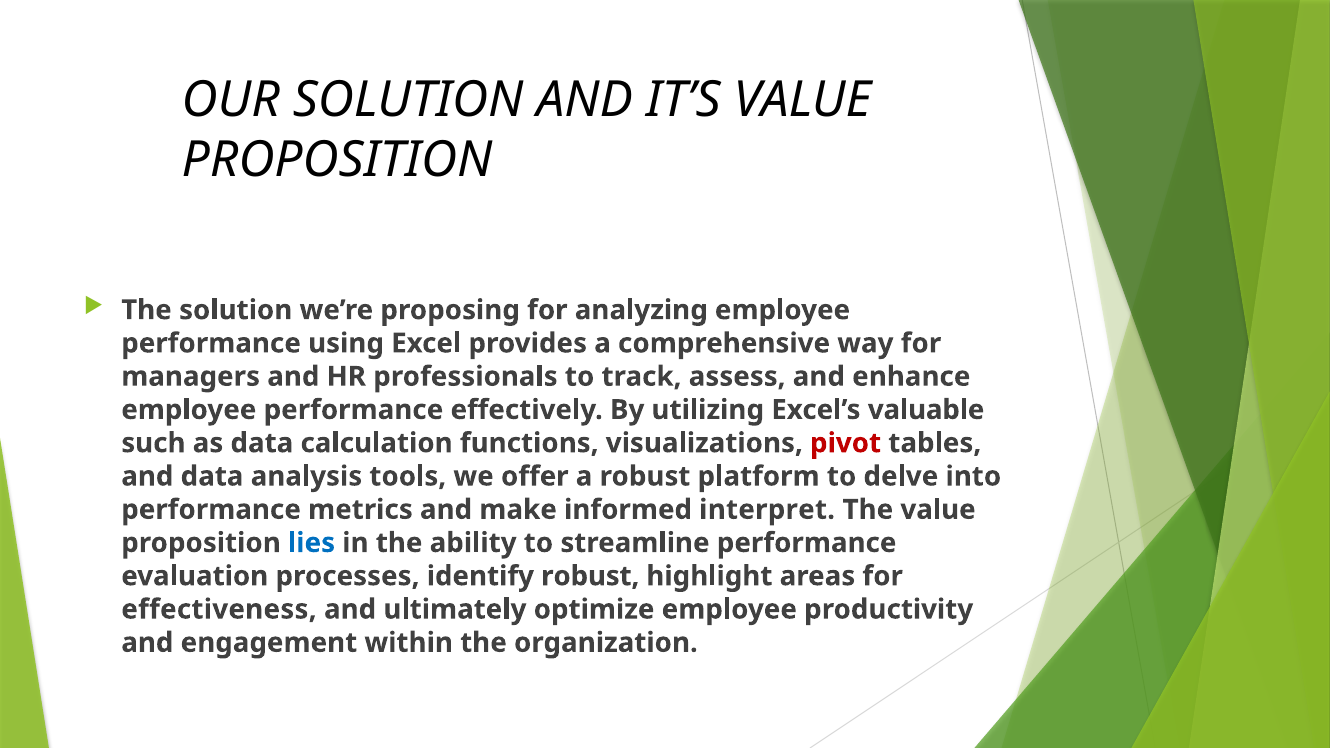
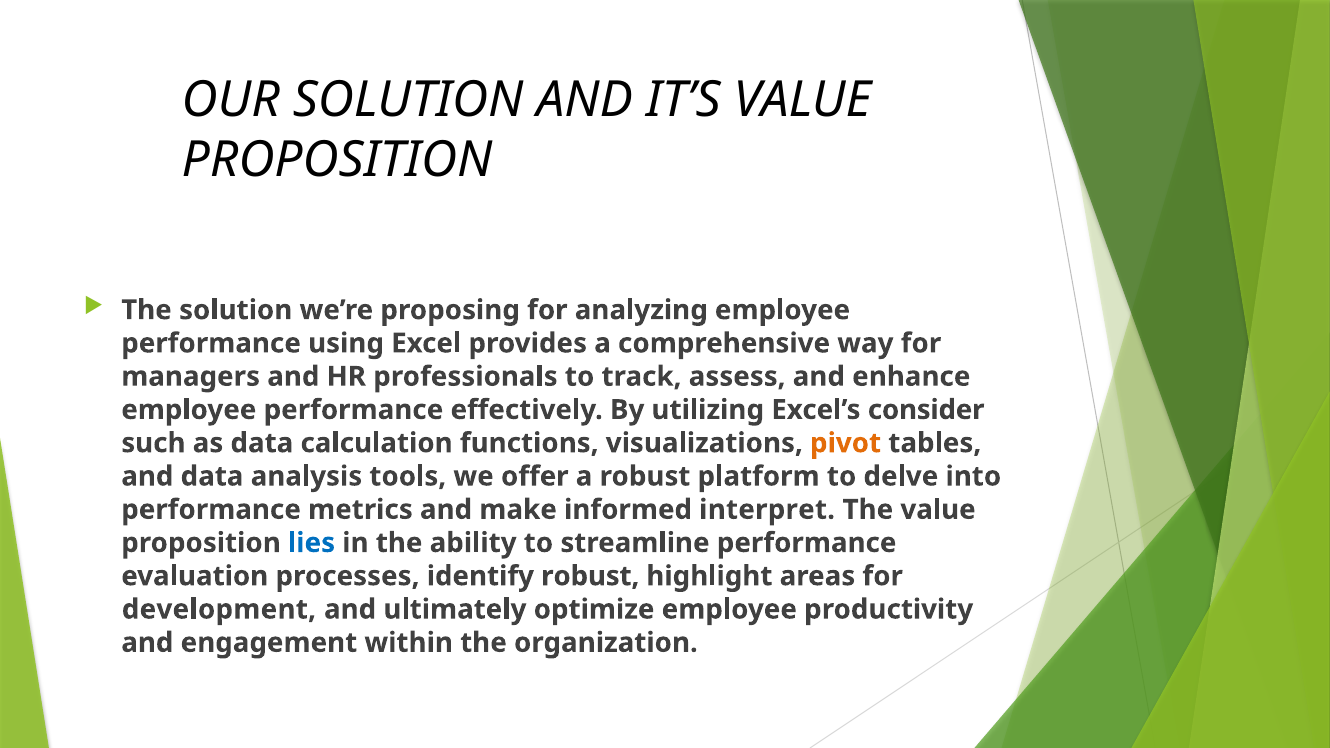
valuable: valuable -> consider
pivot colour: red -> orange
effectiveness: effectiveness -> development
